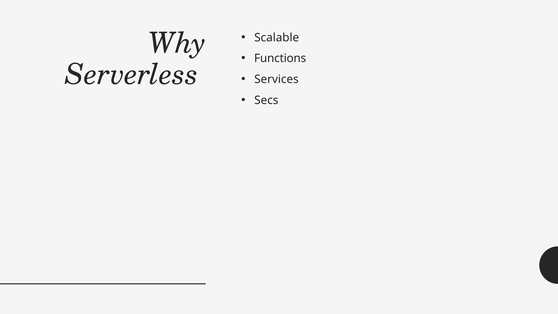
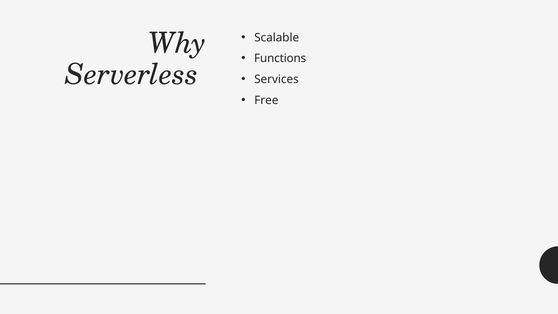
Secs: Secs -> Free
